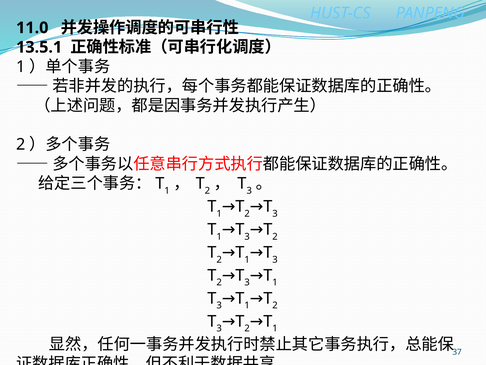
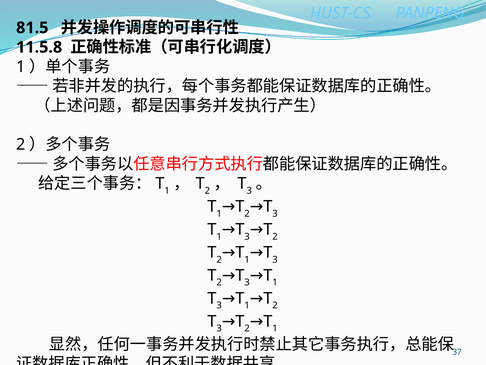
11.0: 11.0 -> 81.5
13.5.1: 13.5.1 -> 11.5.8
